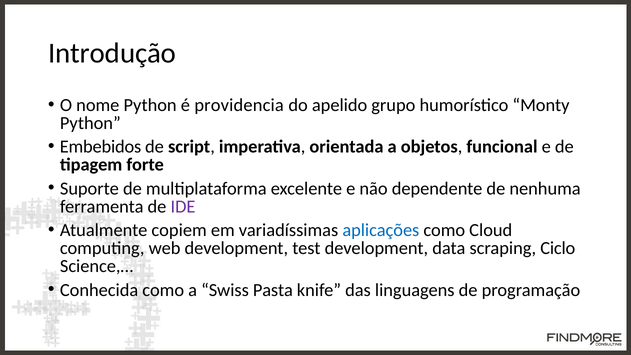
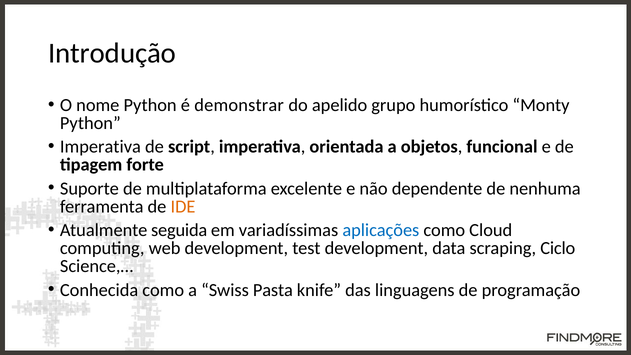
providencia: providencia -> demonstrar
Embebidos at (101, 147): Embebidos -> Imperativa
IDE colour: purple -> orange
copiem: copiem -> seguida
